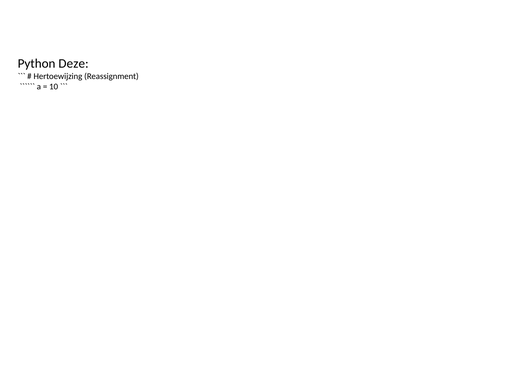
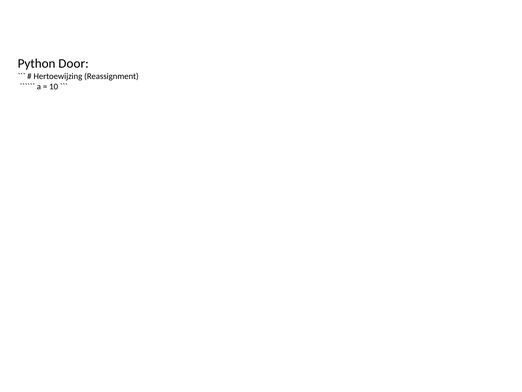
Deze: Deze -> Door
